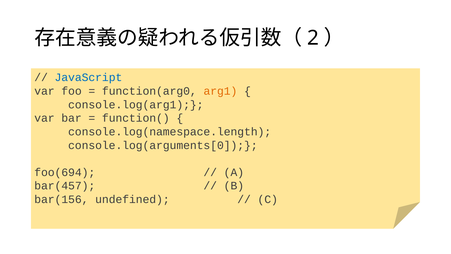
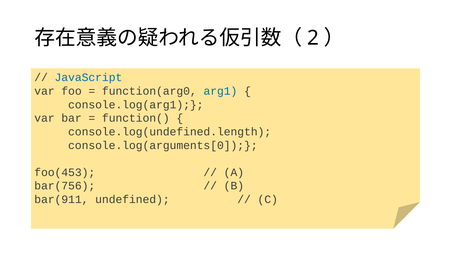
arg1 colour: orange -> blue
console.log(namespace.length: console.log(namespace.length -> console.log(undefined.length
foo(694: foo(694 -> foo(453
bar(457: bar(457 -> bar(756
bar(156: bar(156 -> bar(911
